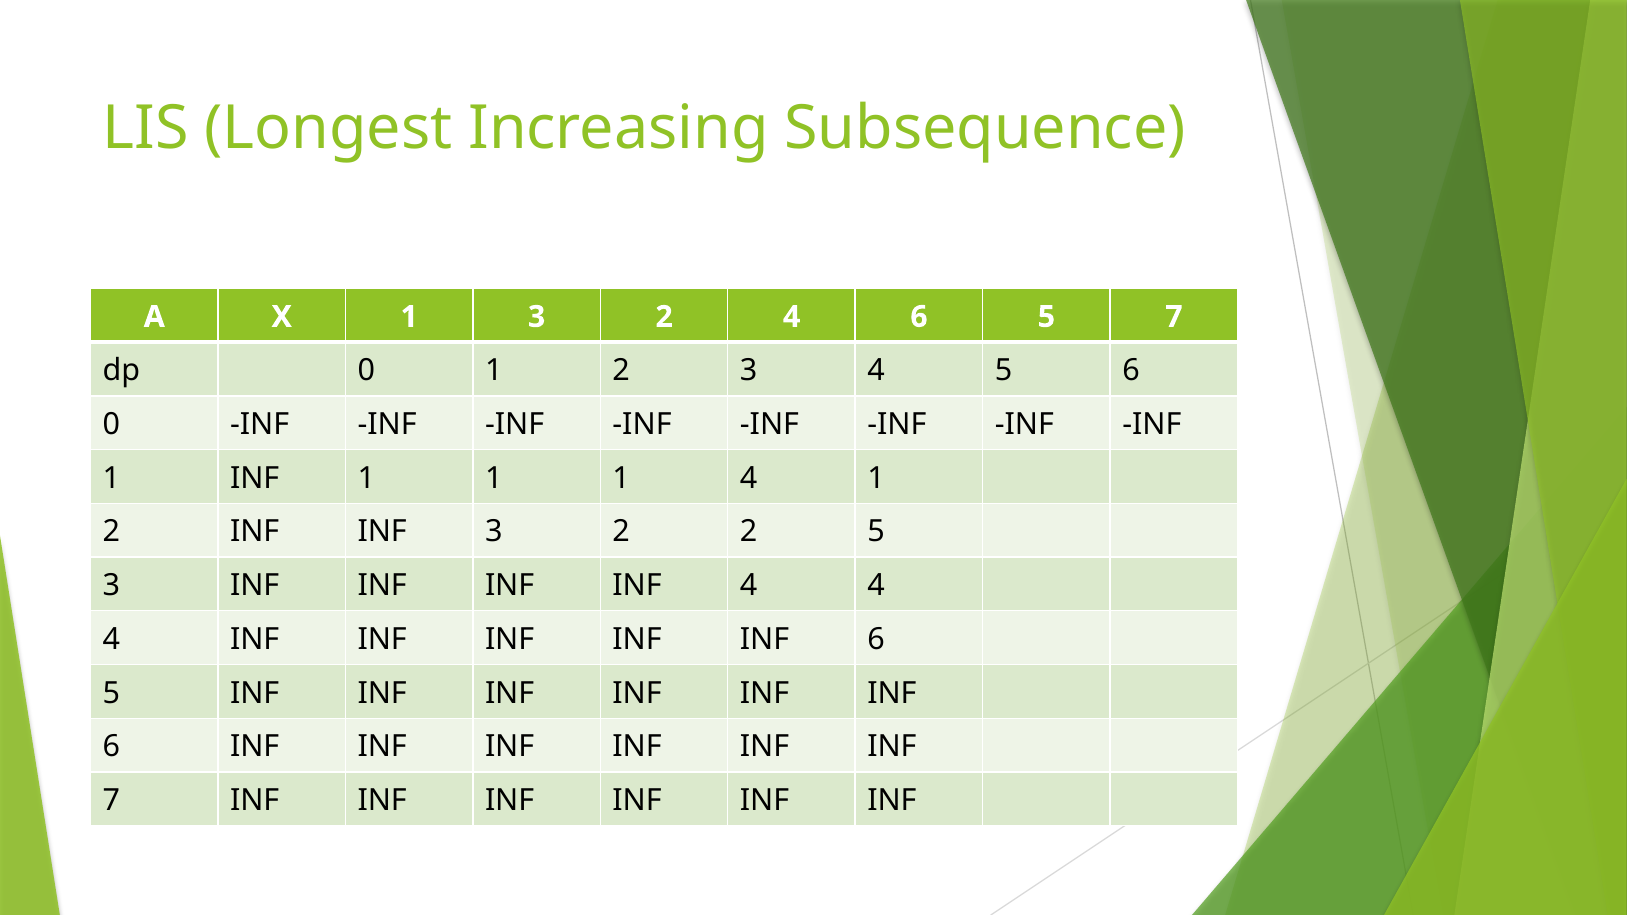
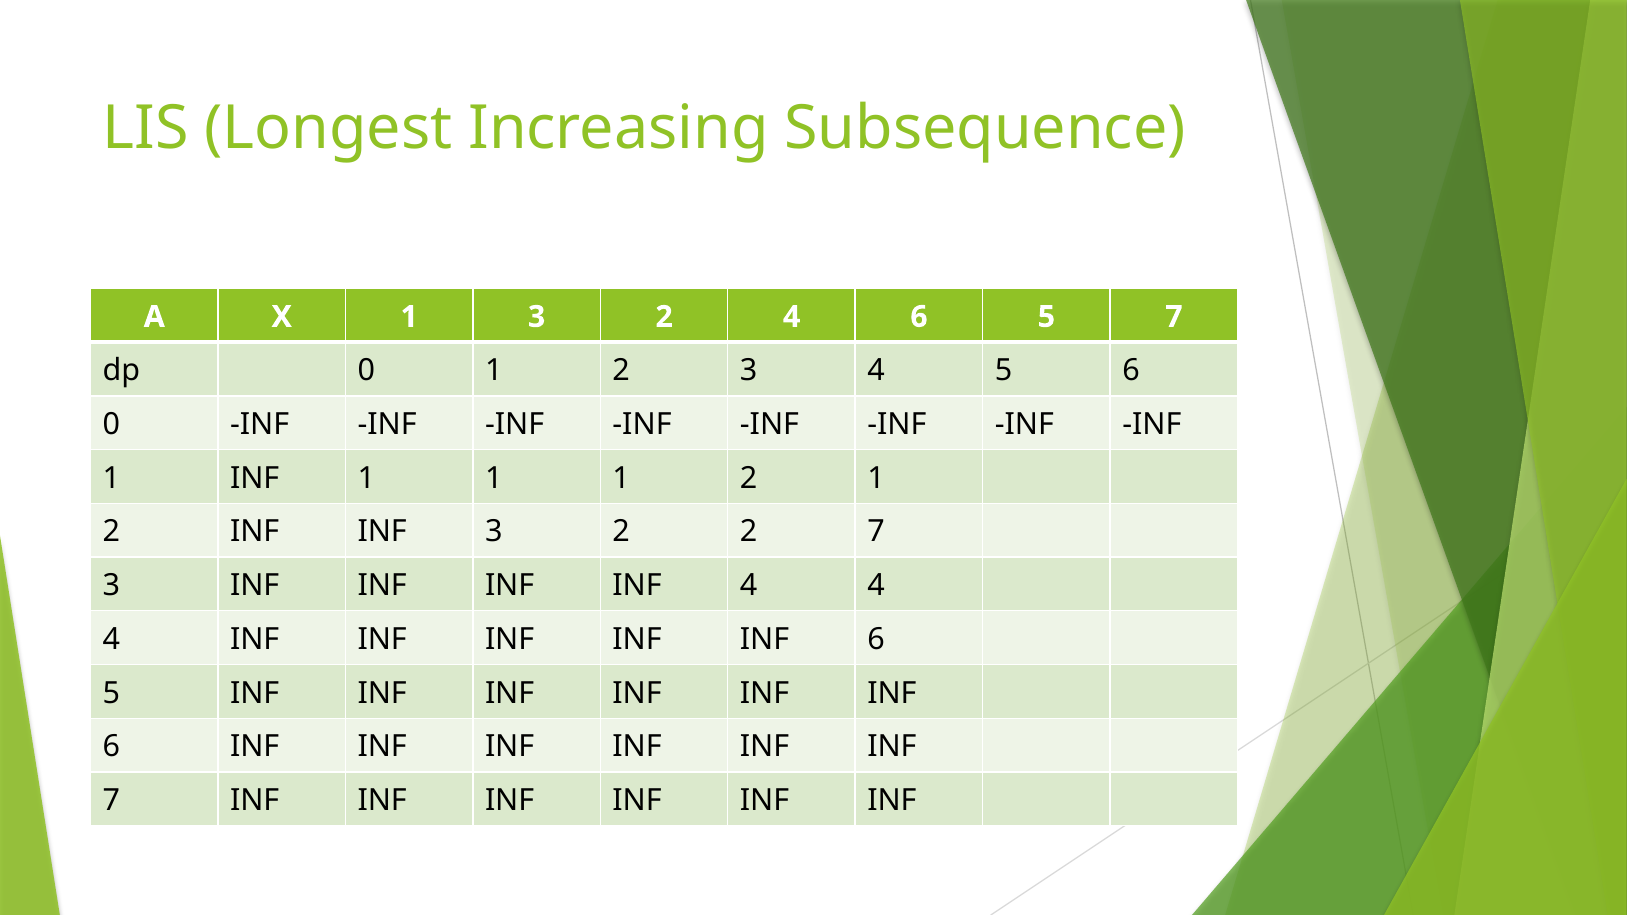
1 1 4: 4 -> 2
2 5: 5 -> 7
